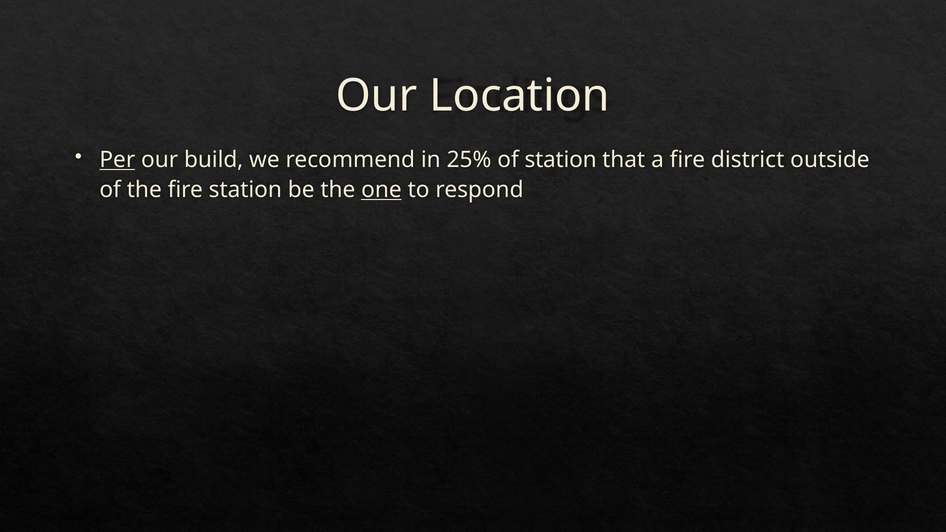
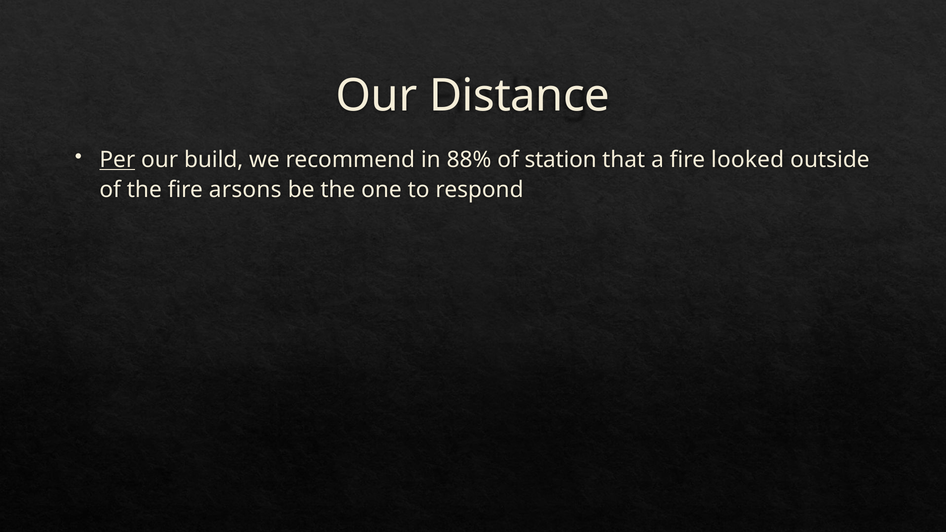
Location: Location -> Distance
25%: 25% -> 88%
district: district -> looked
fire station: station -> arsons
one underline: present -> none
